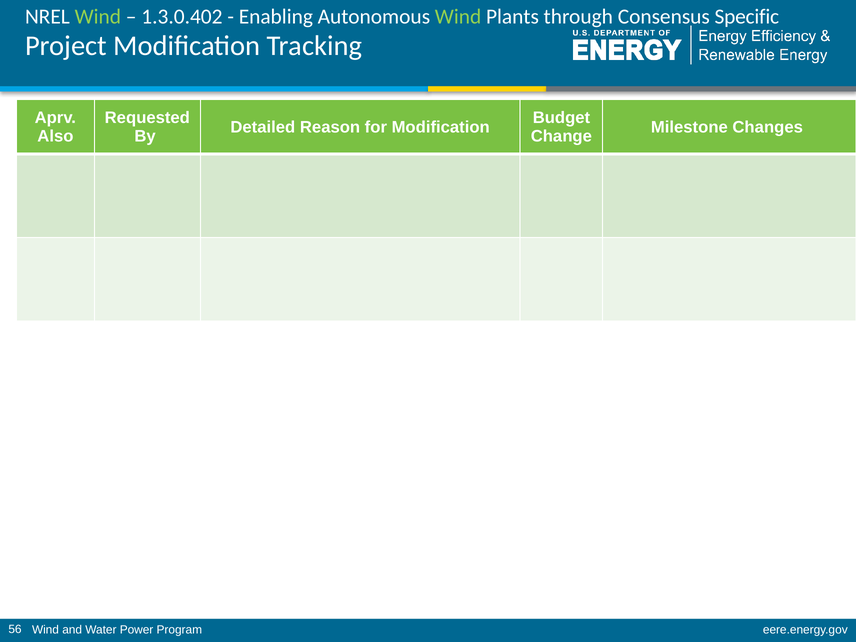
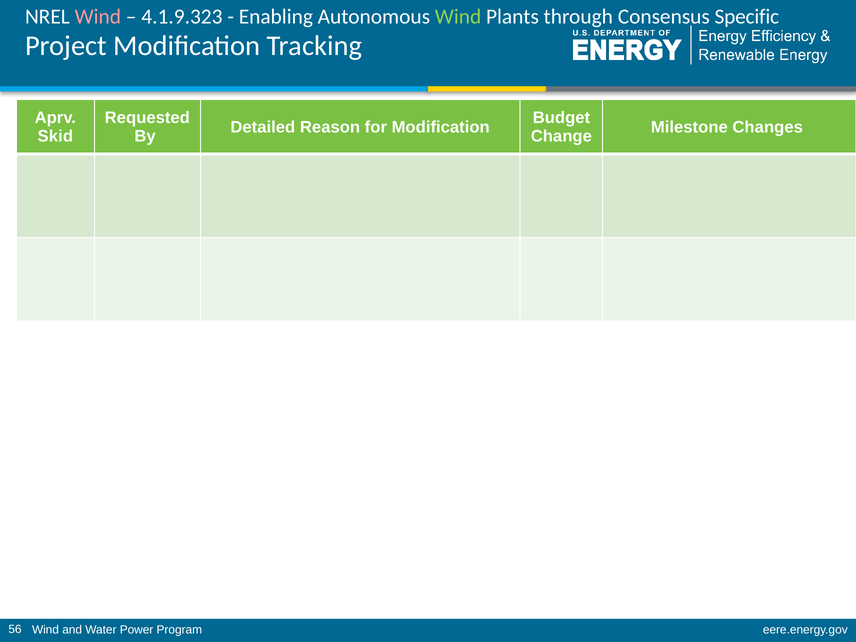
Wind at (98, 16) colour: light green -> pink
1.3.0.402: 1.3.0.402 -> 4.1.9.323
Also: Also -> Skid
